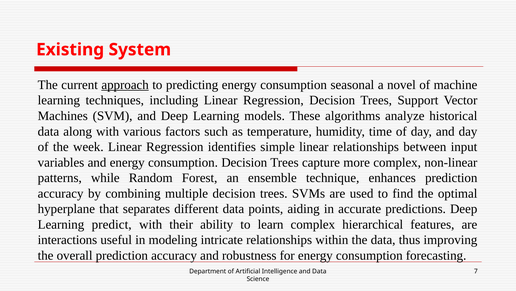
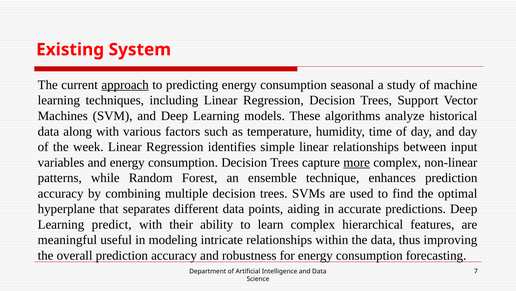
novel: novel -> study
more underline: none -> present
interactions: interactions -> meaningful
